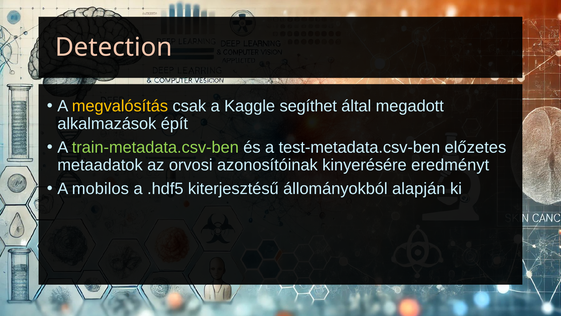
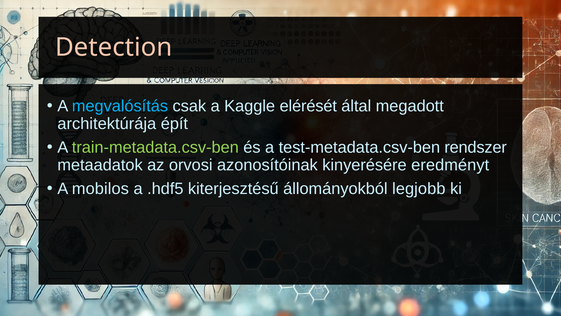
megvalósítás colour: yellow -> light blue
segíthet: segíthet -> elérését
alkalmazások: alkalmazások -> architektúrája
előzetes: előzetes -> rendszer
alapján: alapján -> legjobb
